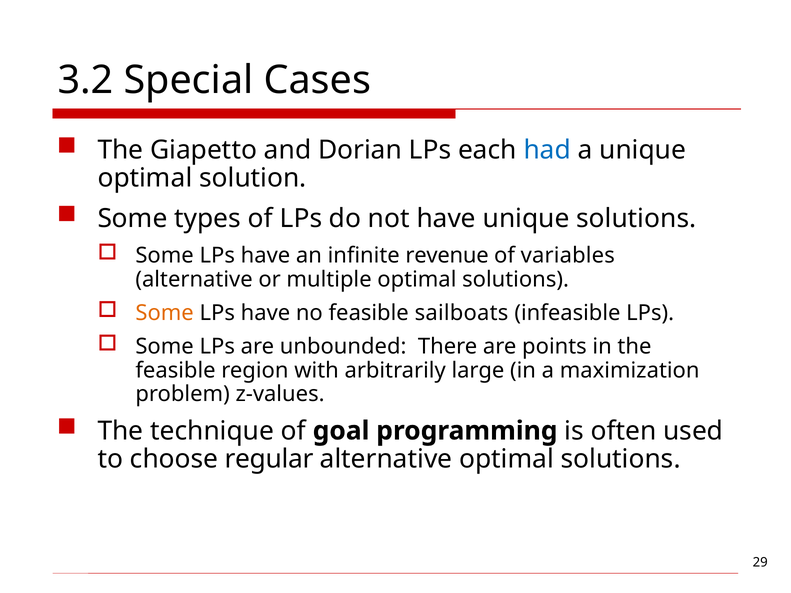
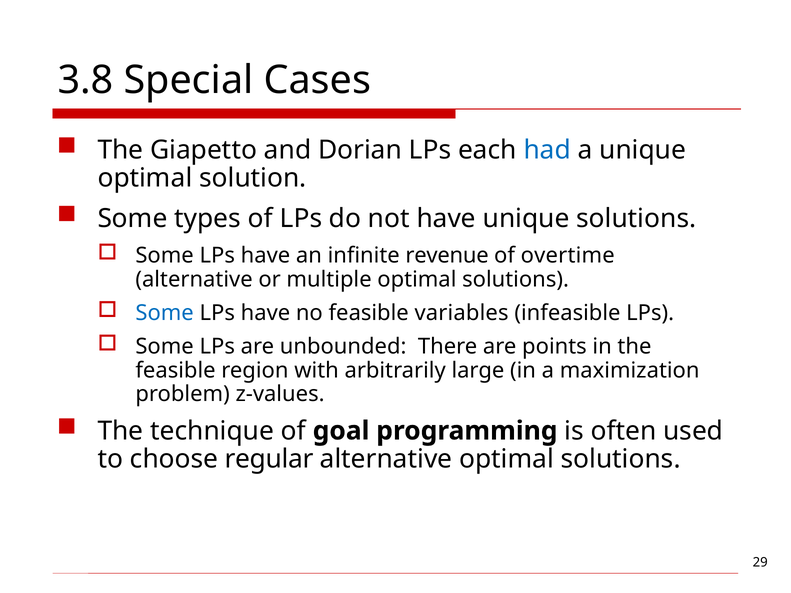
3.2: 3.2 -> 3.8
variables: variables -> overtime
Some at (165, 313) colour: orange -> blue
sailboats: sailboats -> variables
